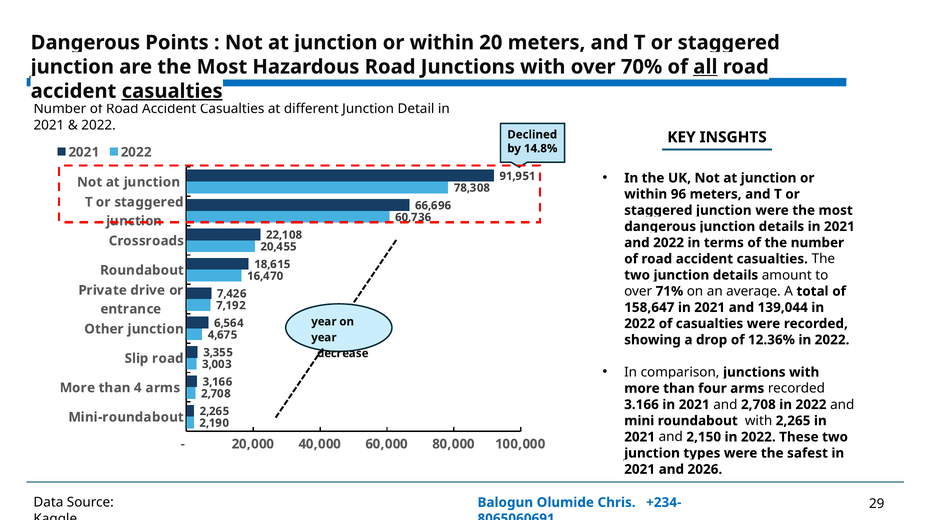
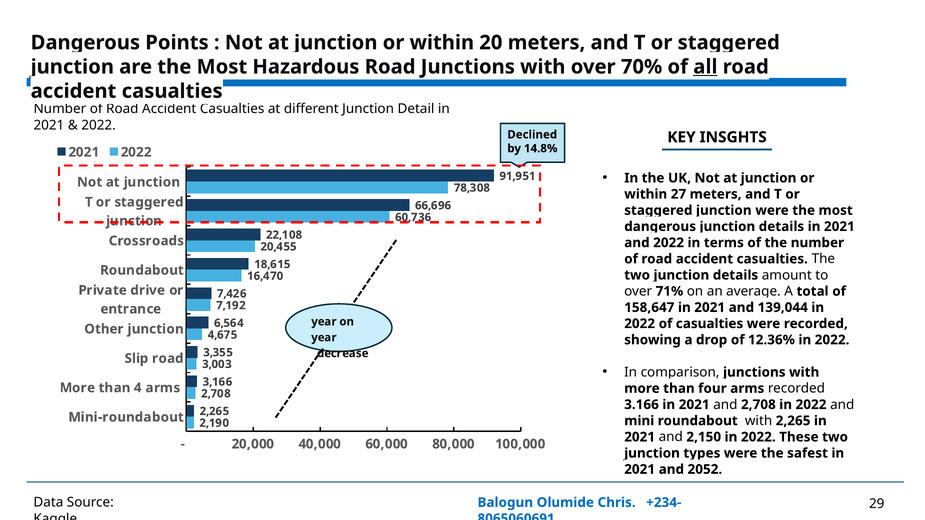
casualties at (172, 91) underline: present -> none
96: 96 -> 27
2026: 2026 -> 2052
